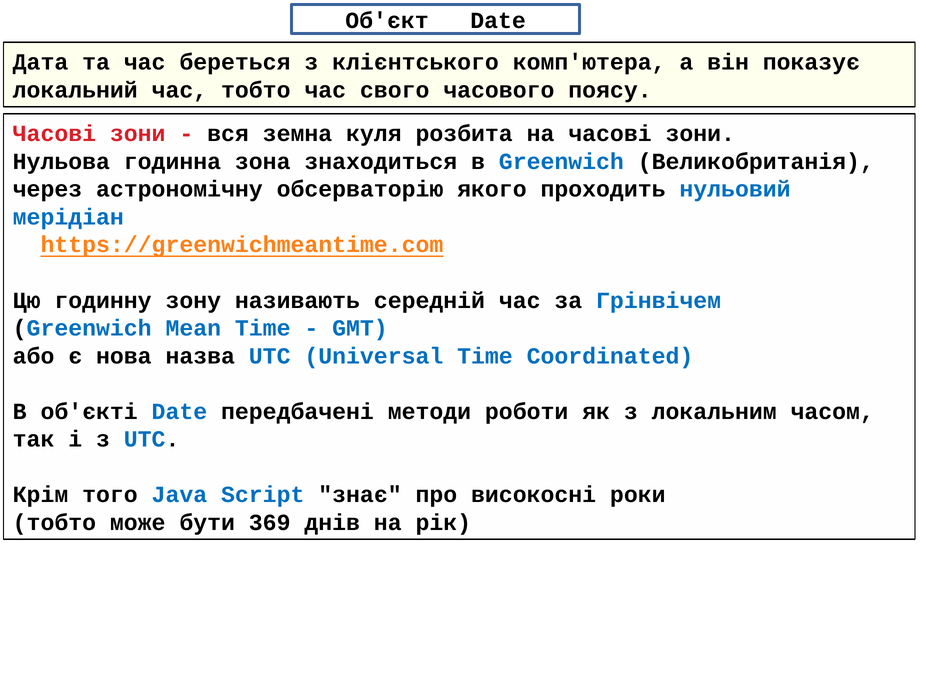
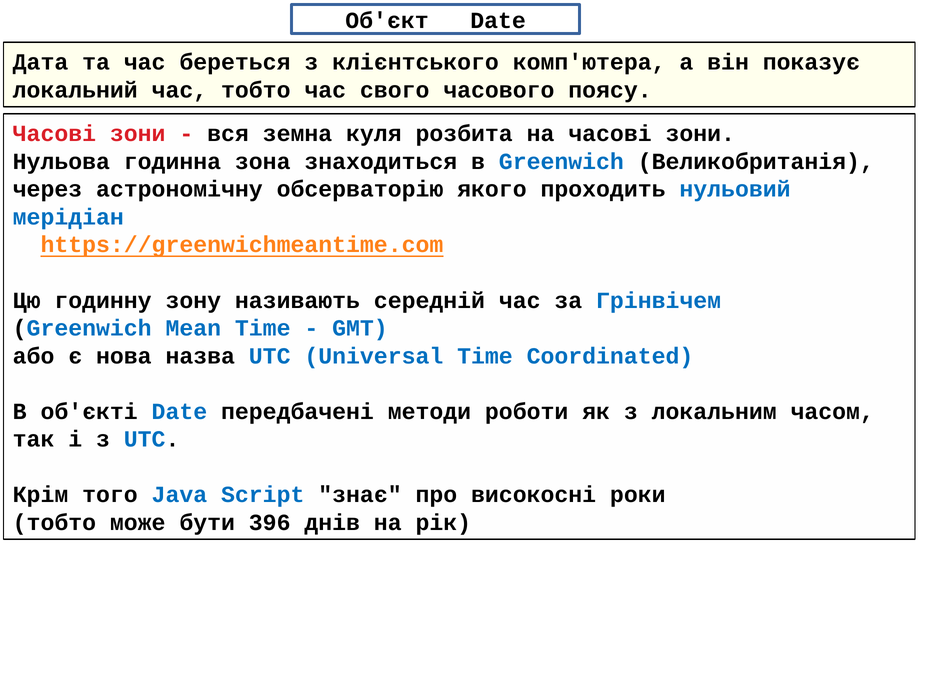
369: 369 -> 396
